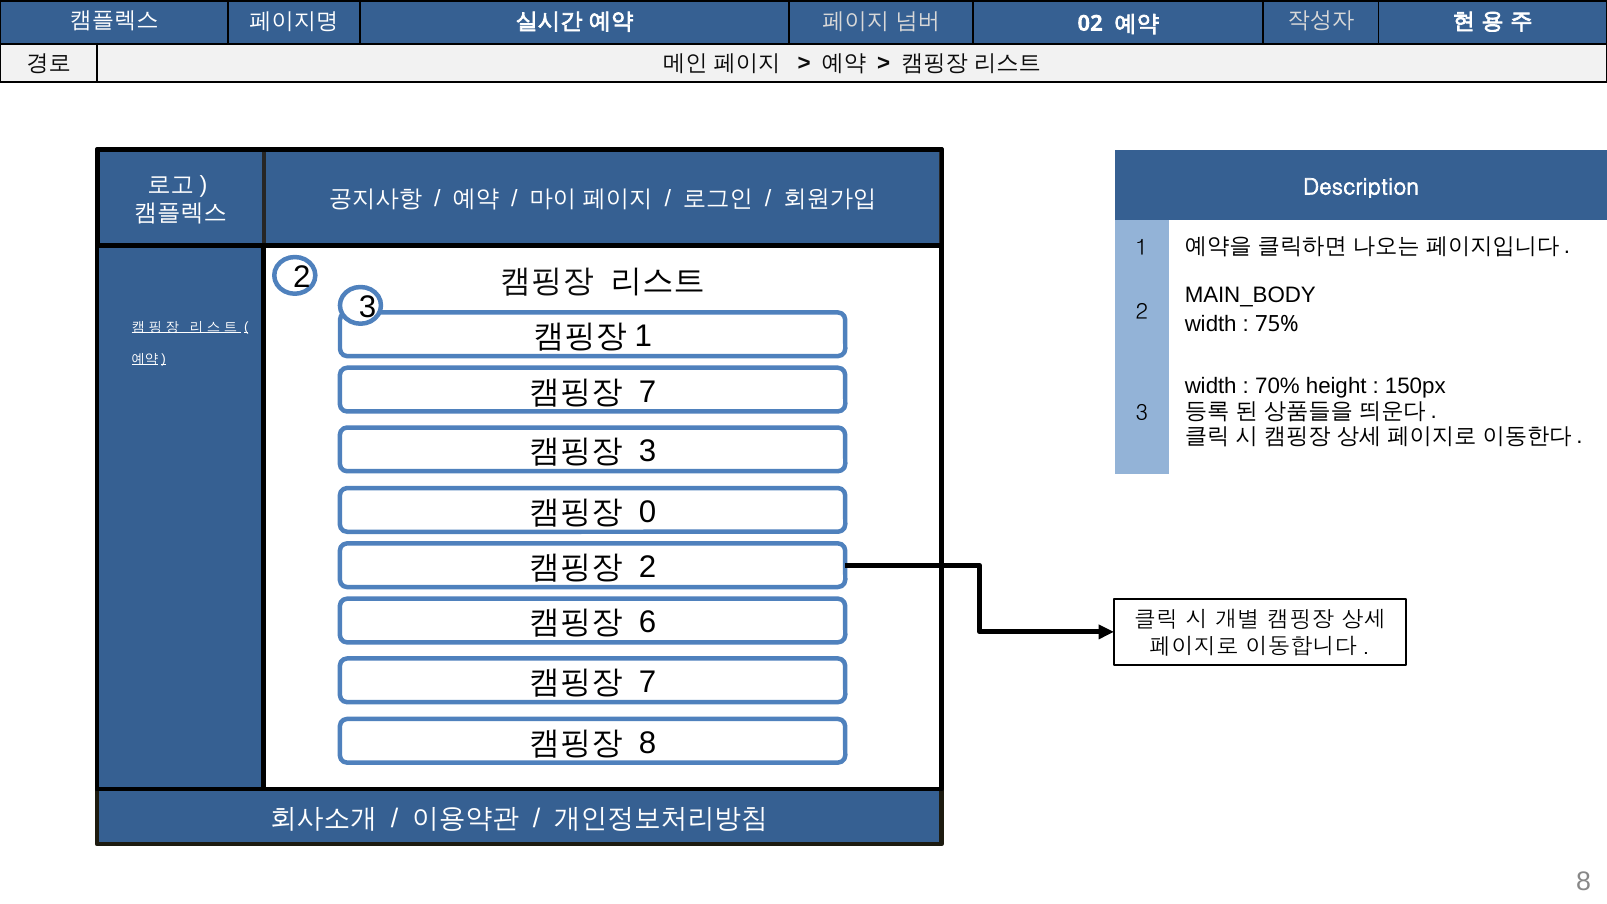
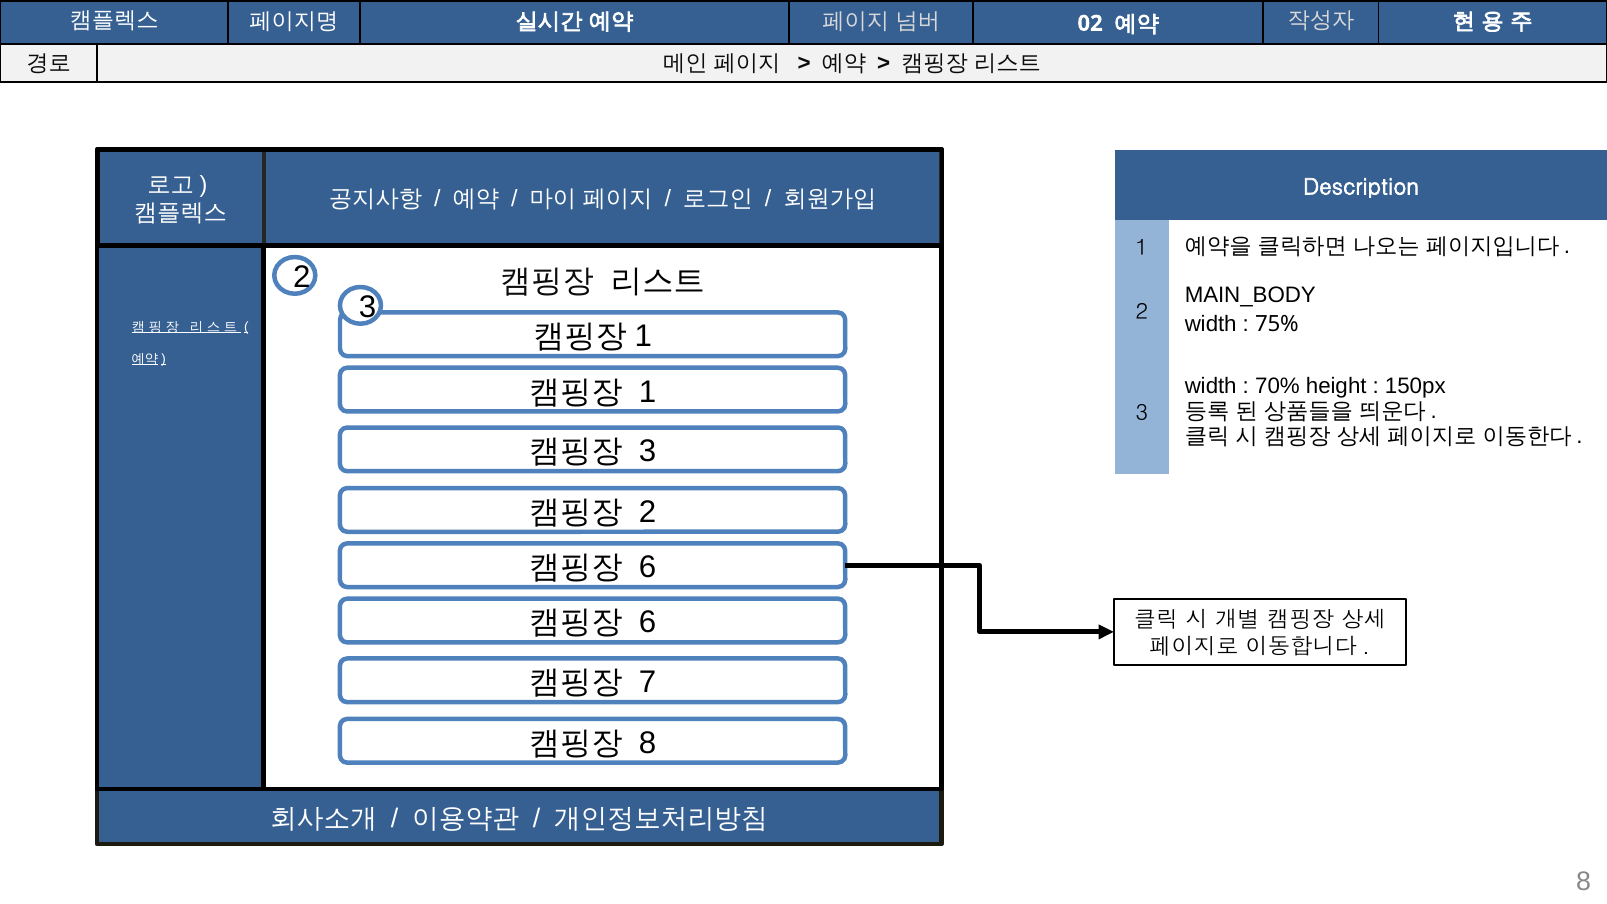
7 at (648, 392): 7 -> 1
0 at (648, 512): 0 -> 2
2 at (648, 567): 2 -> 6
